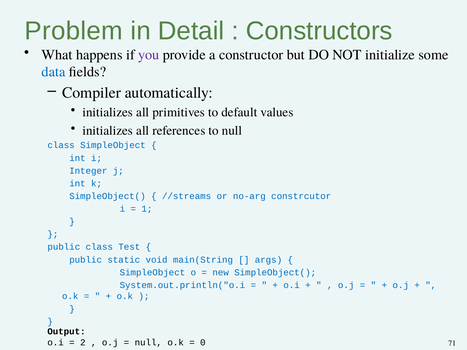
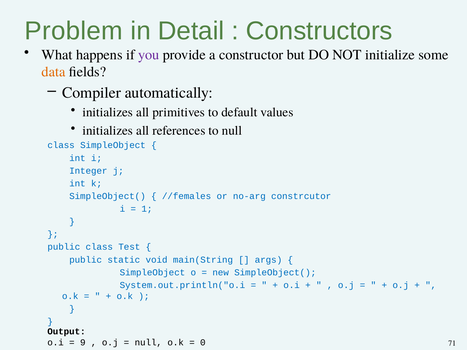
data colour: blue -> orange
//streams: //streams -> //females
2: 2 -> 9
